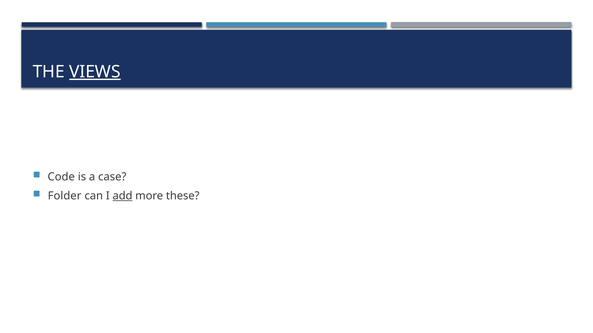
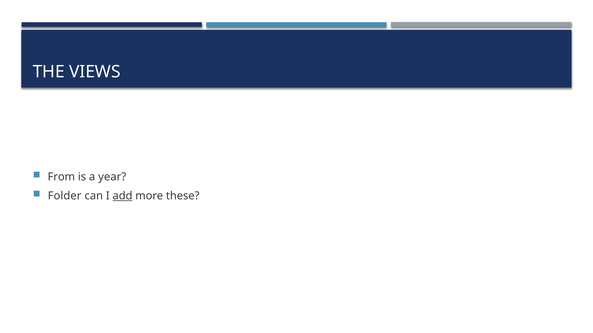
VIEWS underline: present -> none
Code: Code -> From
case: case -> year
